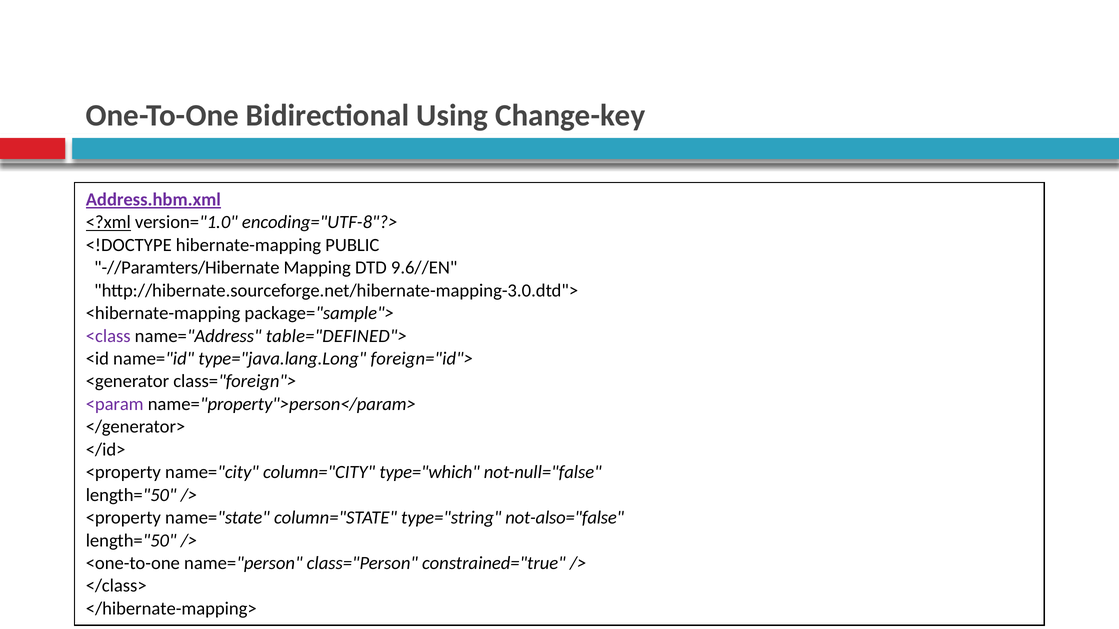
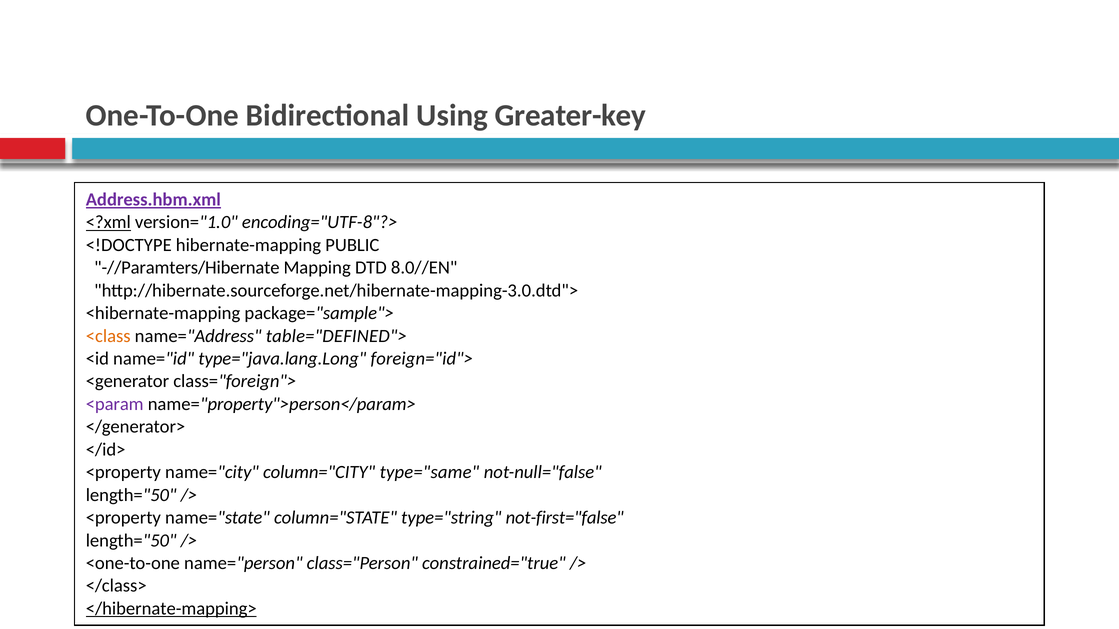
Change-key: Change-key -> Greater-key
9.6//EN: 9.6//EN -> 8.0//EN
<class colour: purple -> orange
type="which: type="which -> type="same
not-also="false: not-also="false -> not-first="false
</hibernate-mapping> underline: none -> present
